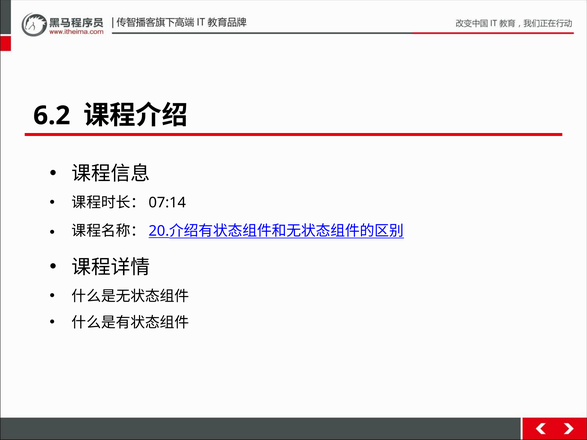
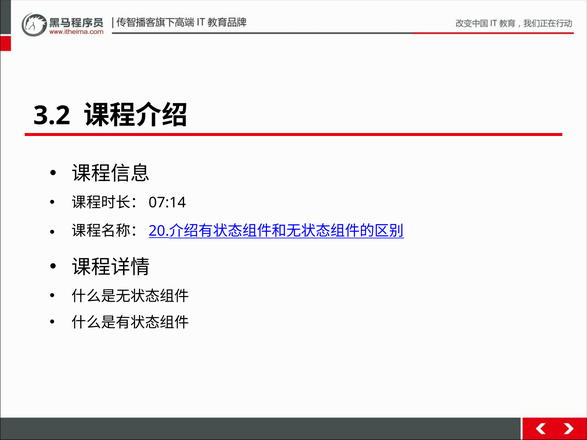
6.2: 6.2 -> 3.2
